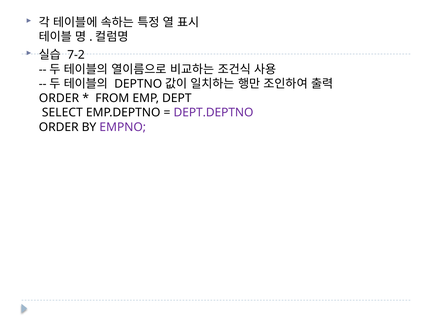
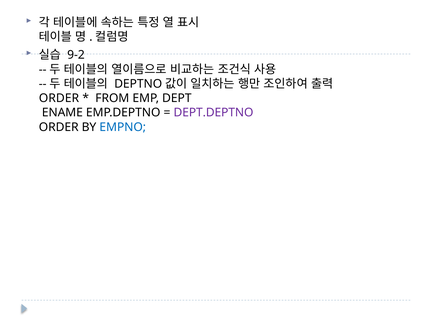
7-2: 7-2 -> 9-2
SELECT: SELECT -> ENAME
EMPNO colour: purple -> blue
